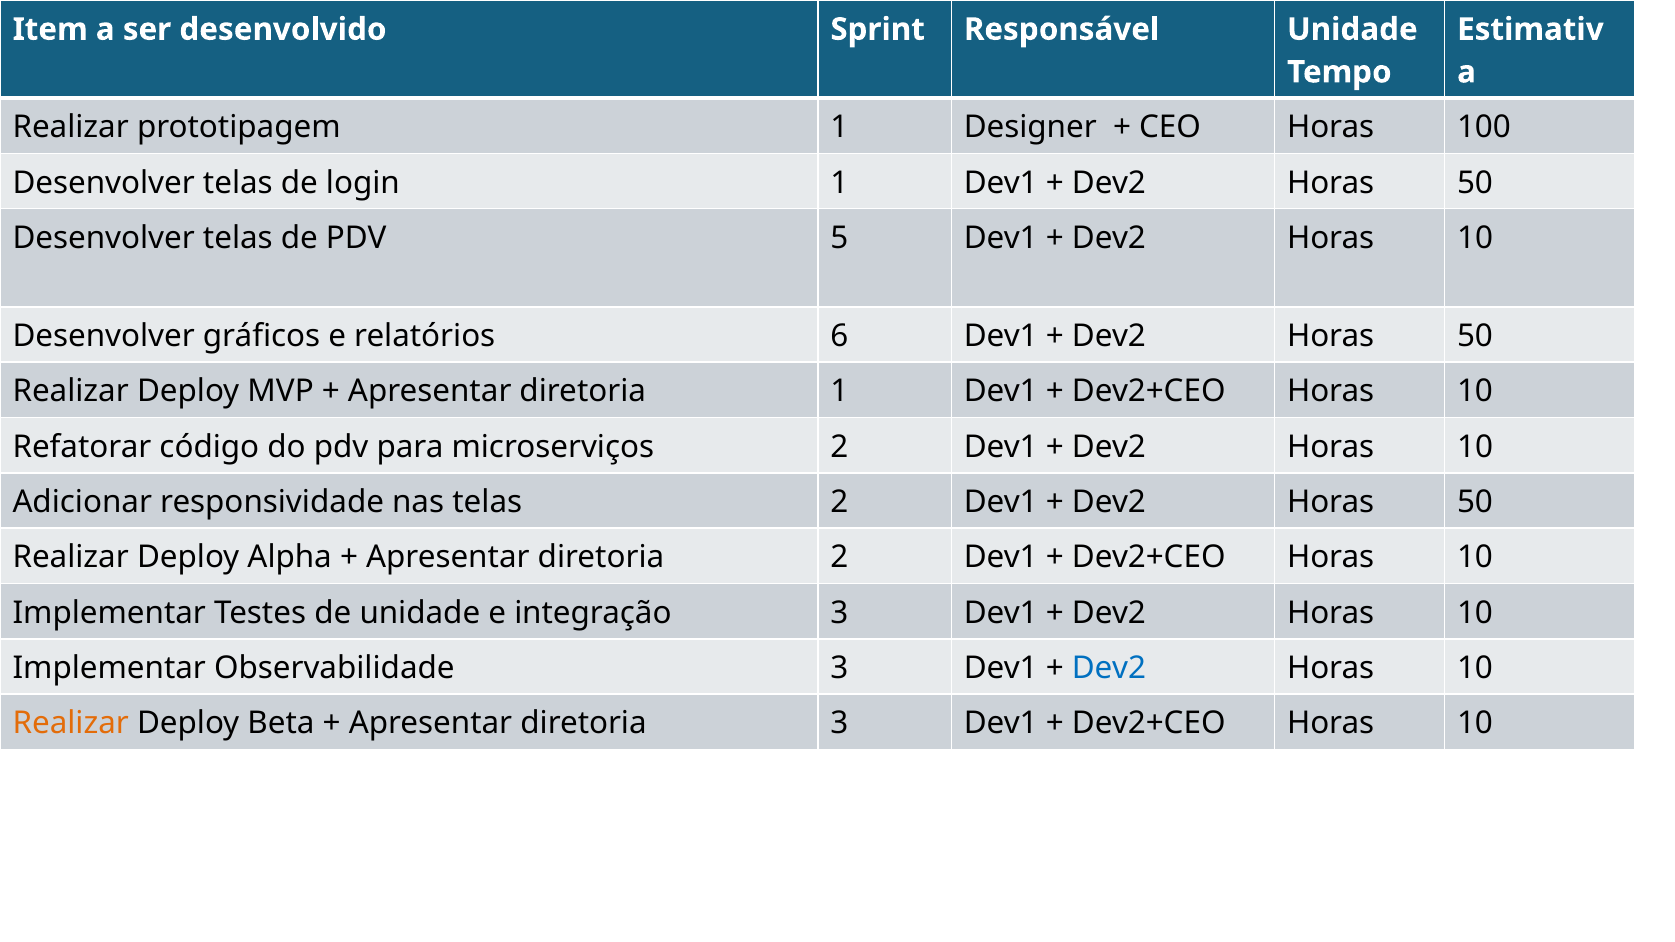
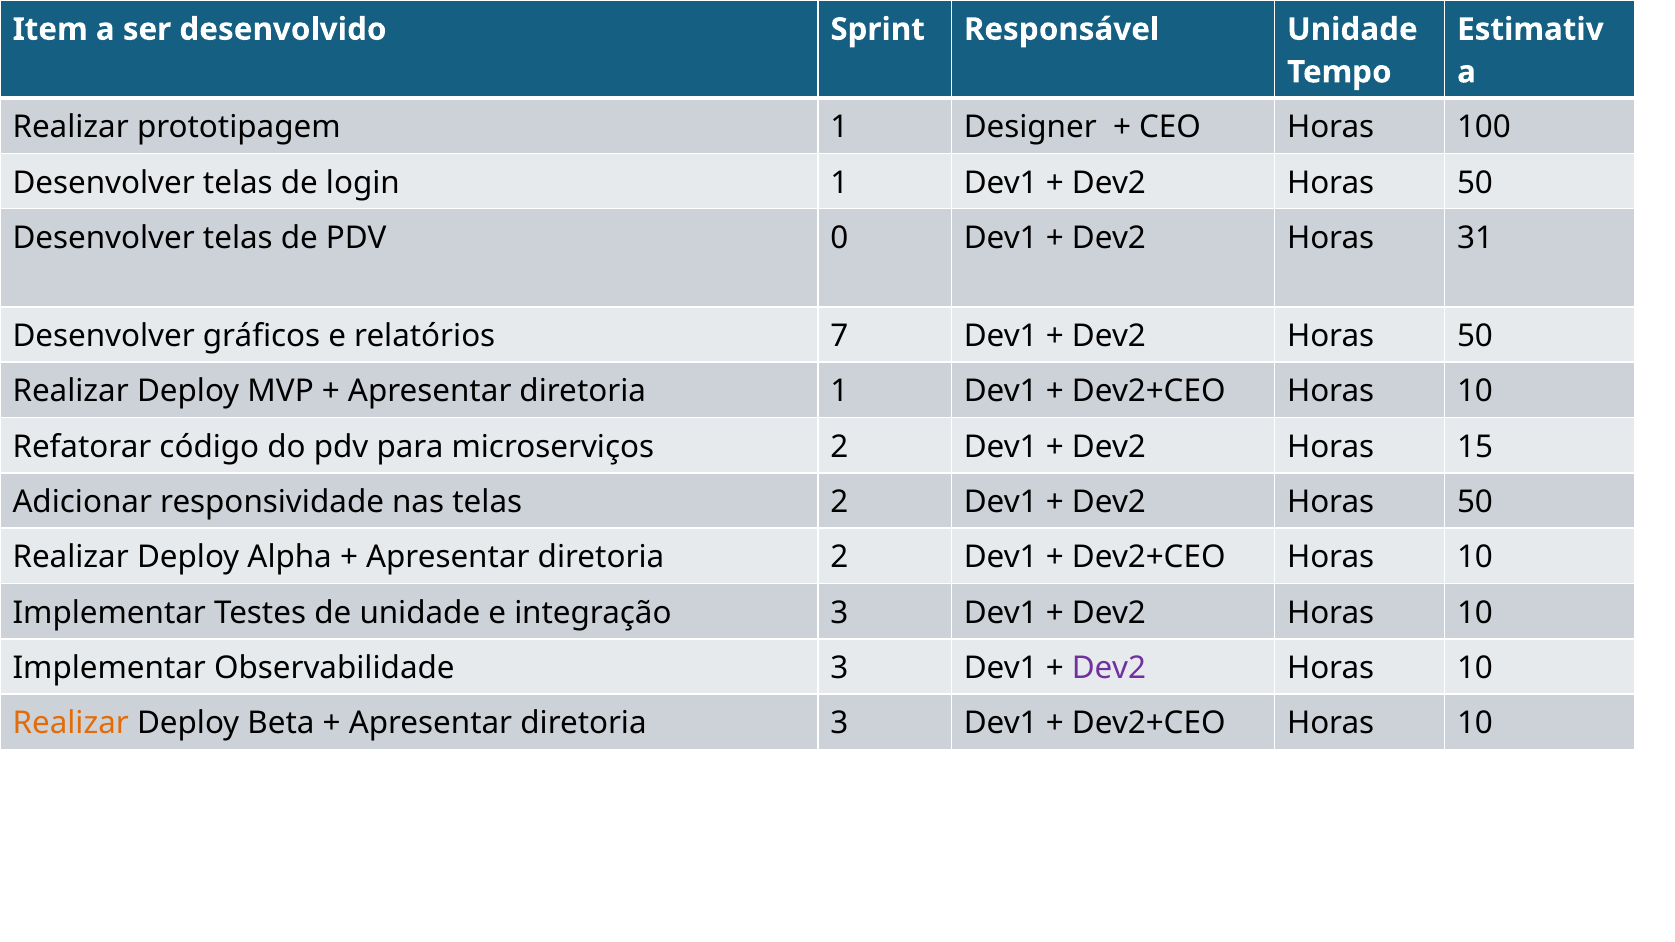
5: 5 -> 0
10 at (1475, 238): 10 -> 31
6: 6 -> 7
10 at (1475, 447): 10 -> 15
Dev2 at (1109, 668) colour: blue -> purple
